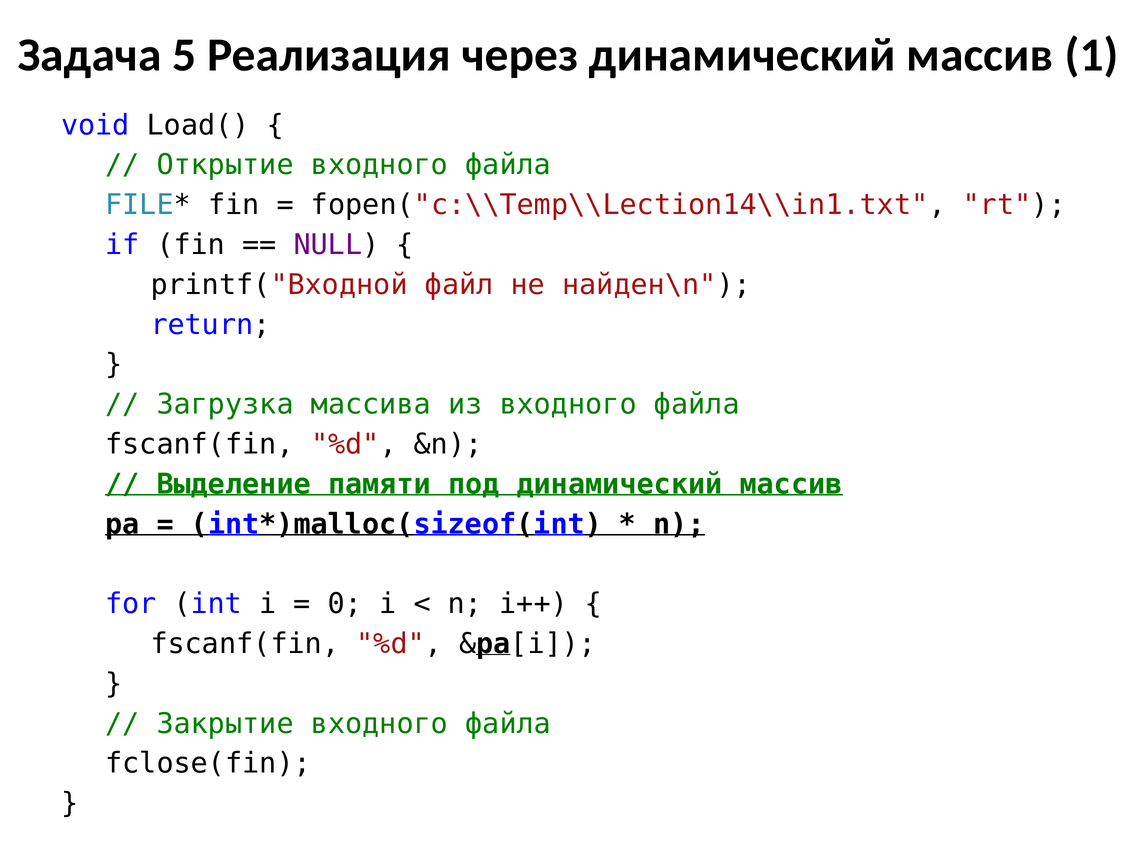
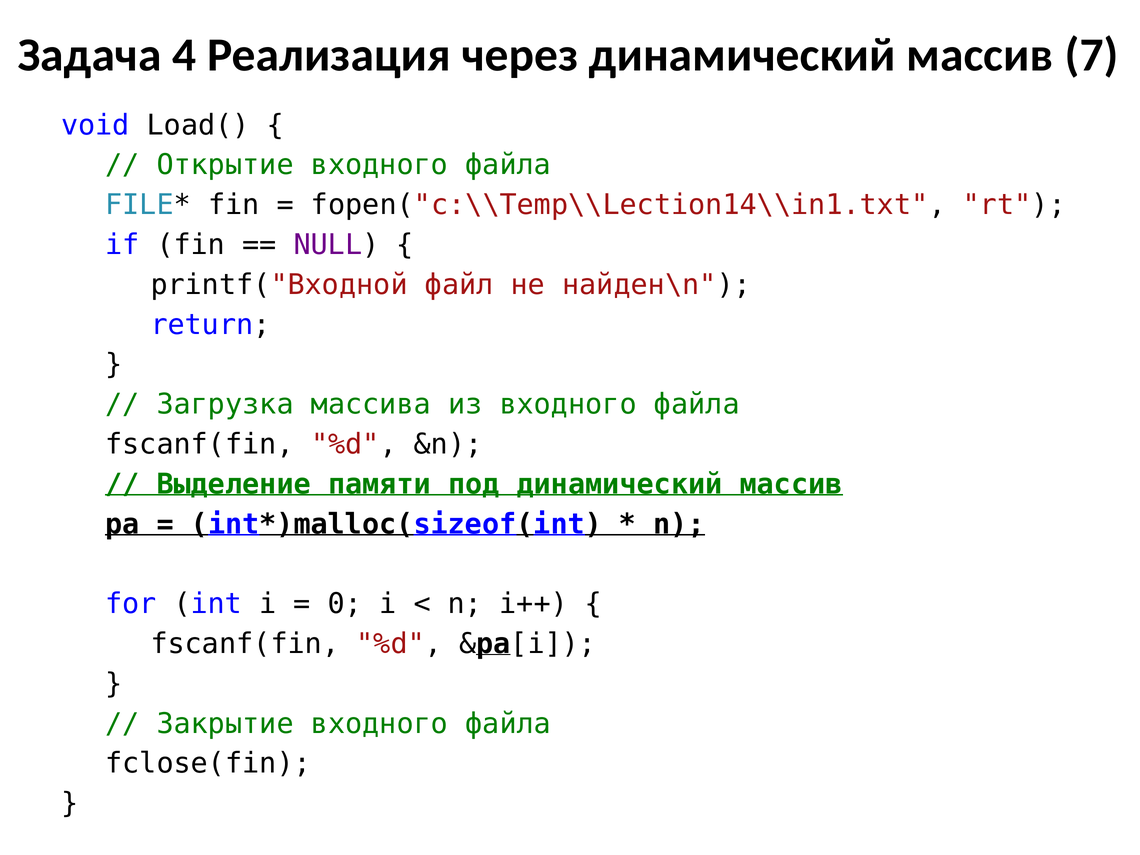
5: 5 -> 4
1: 1 -> 7
